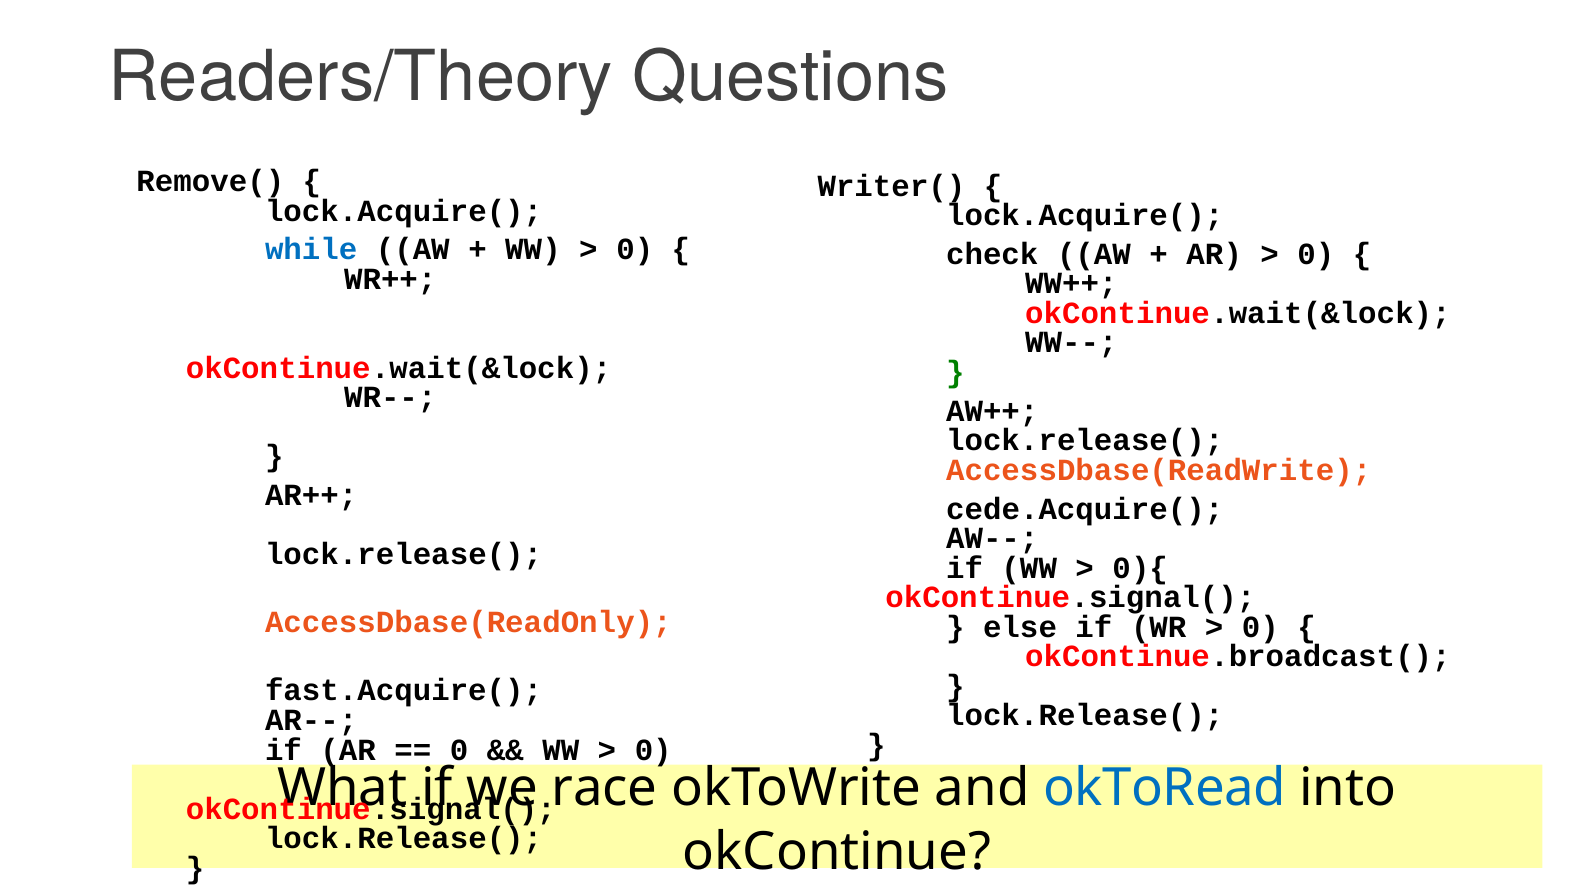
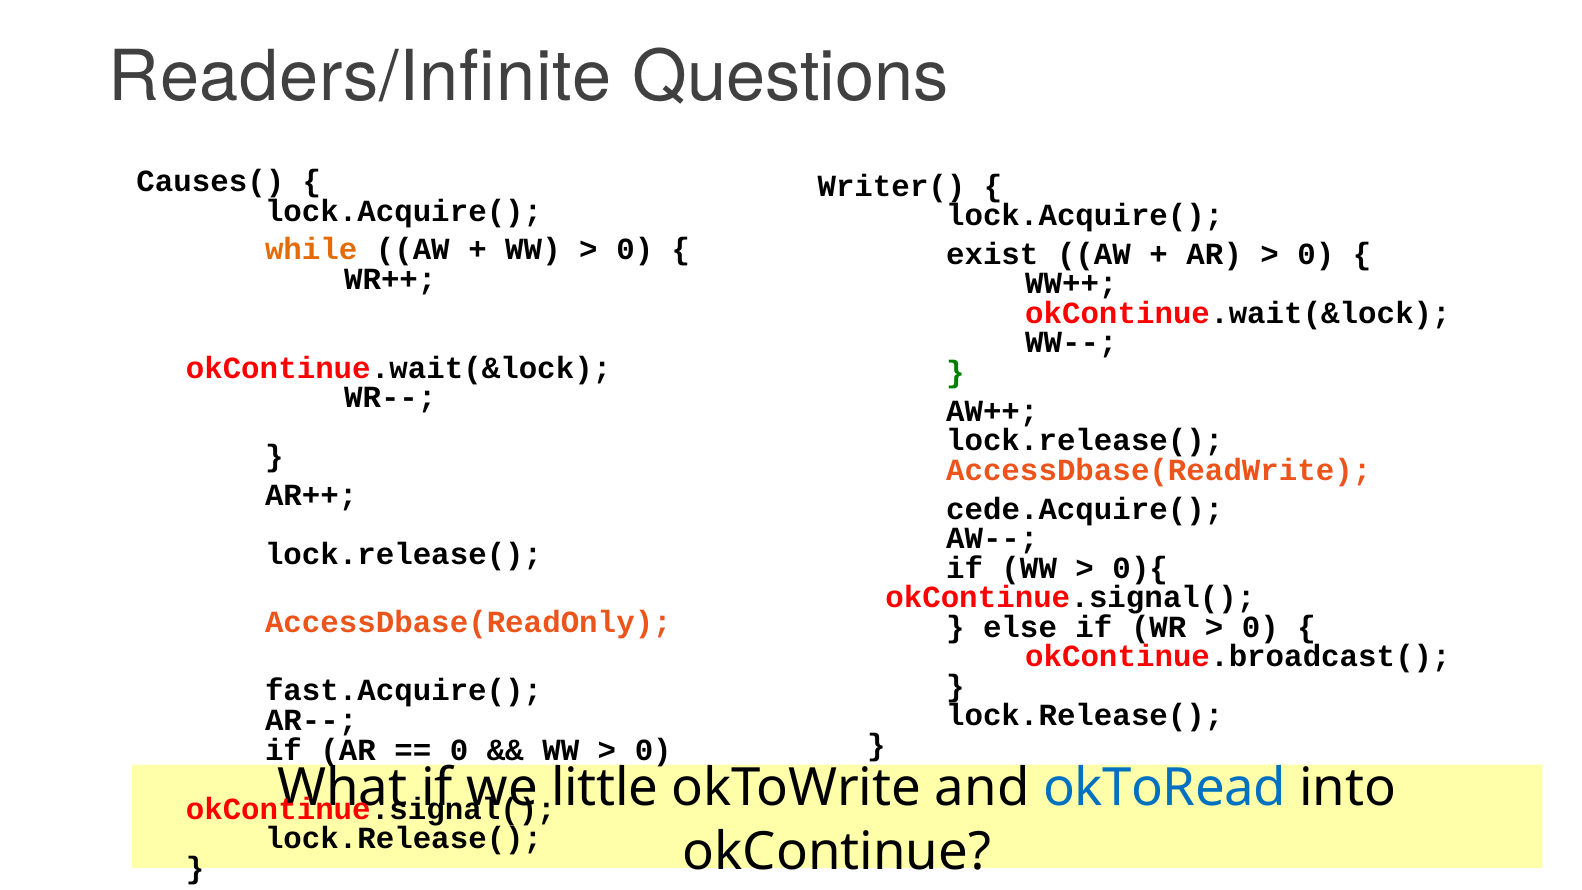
Readers/Theory: Readers/Theory -> Readers/Infinite
Remove(: Remove( -> Causes(
while colour: blue -> orange
check: check -> exist
race: race -> little
